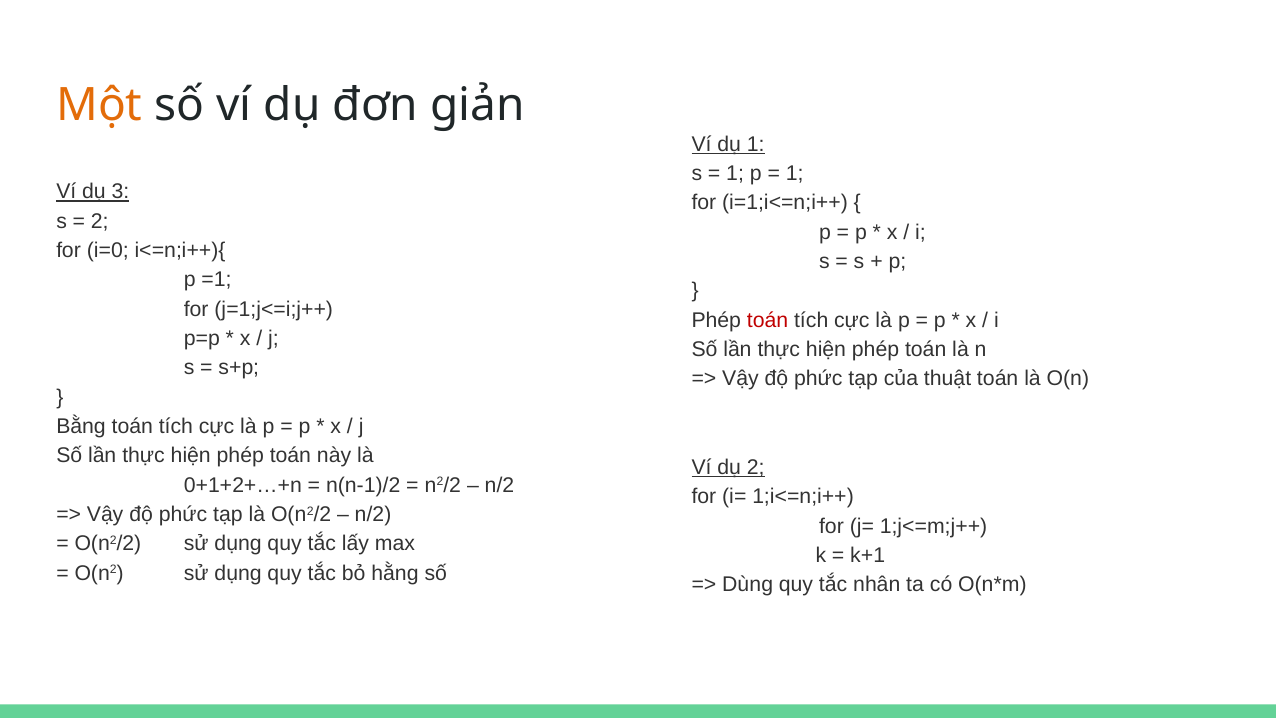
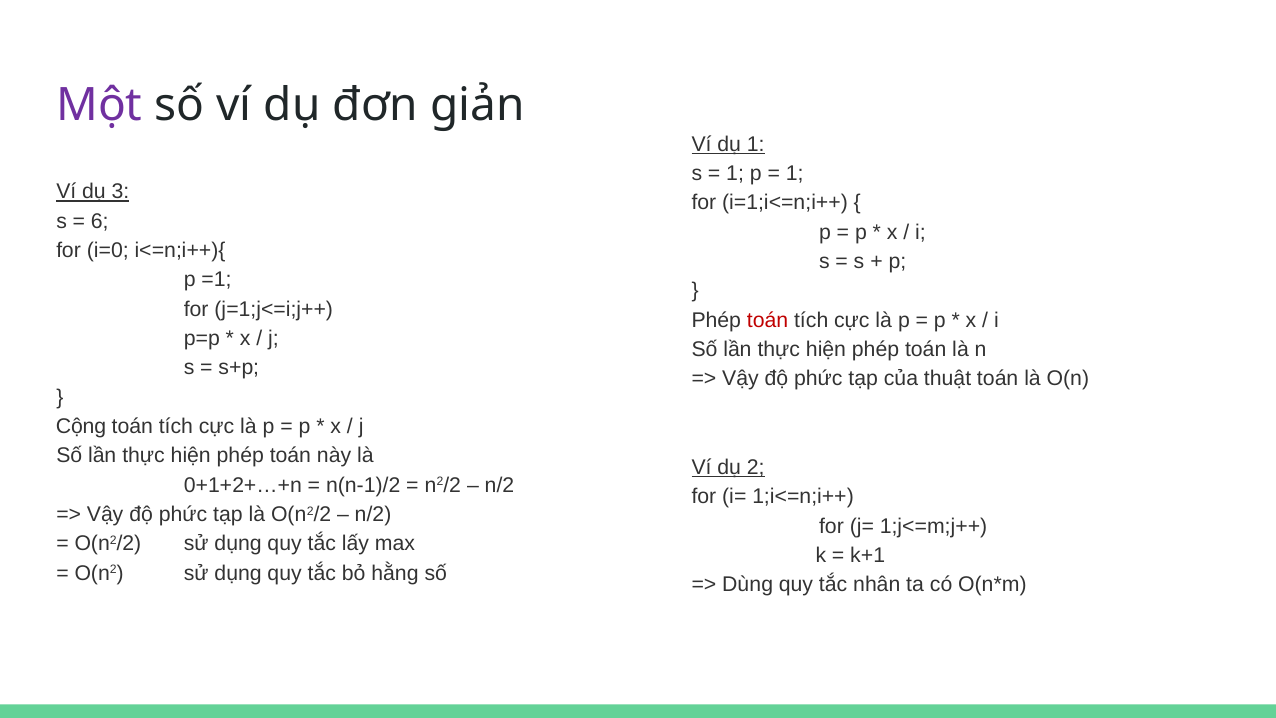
Một colour: orange -> purple
2 at (100, 221): 2 -> 6
Bằng: Bằng -> Cộng
